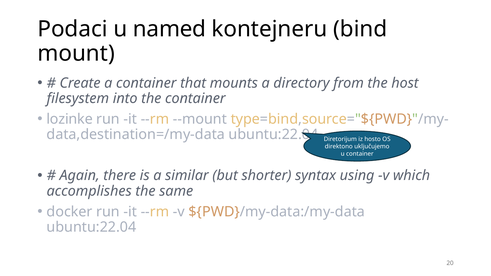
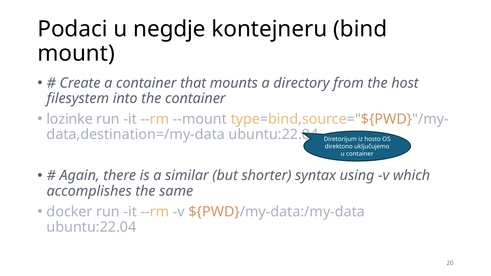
named: named -> negdje
